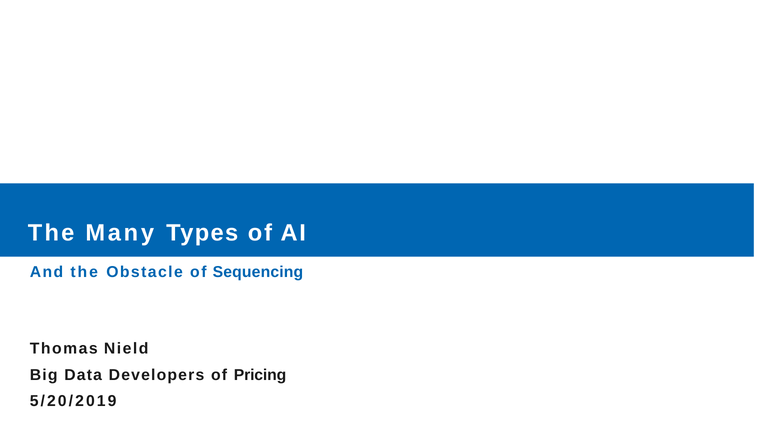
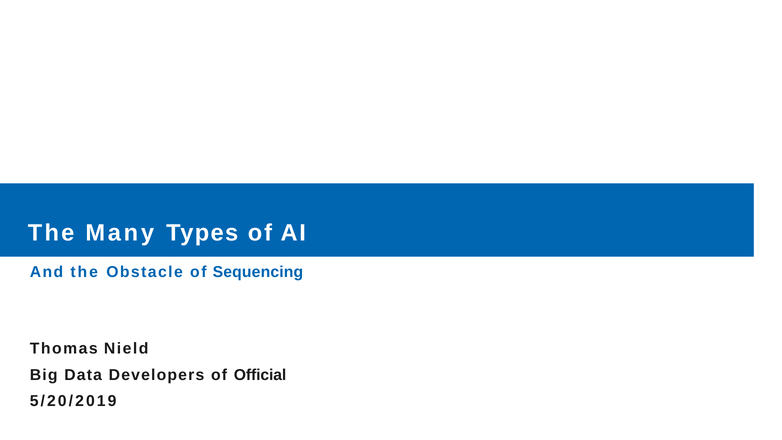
Pricing: Pricing -> Official
